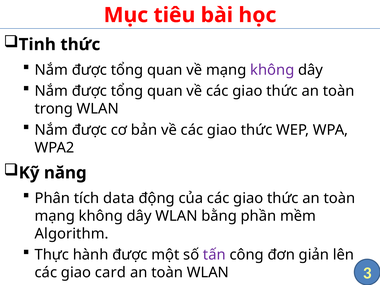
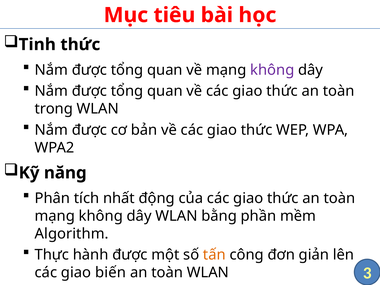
data: data -> nhất
tấn colour: purple -> orange
card: card -> biến
